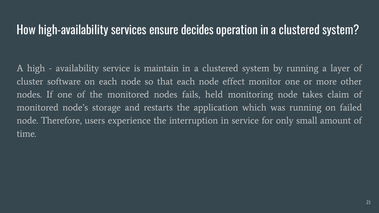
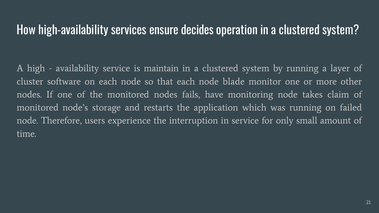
effect: effect -> blade
held: held -> have
